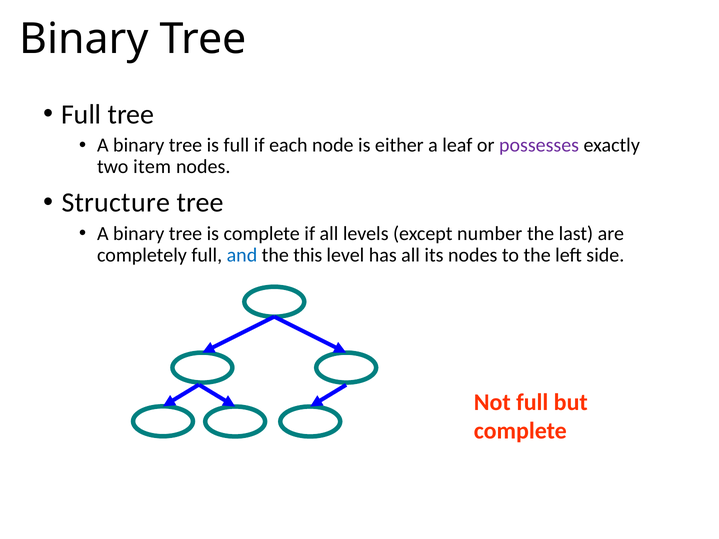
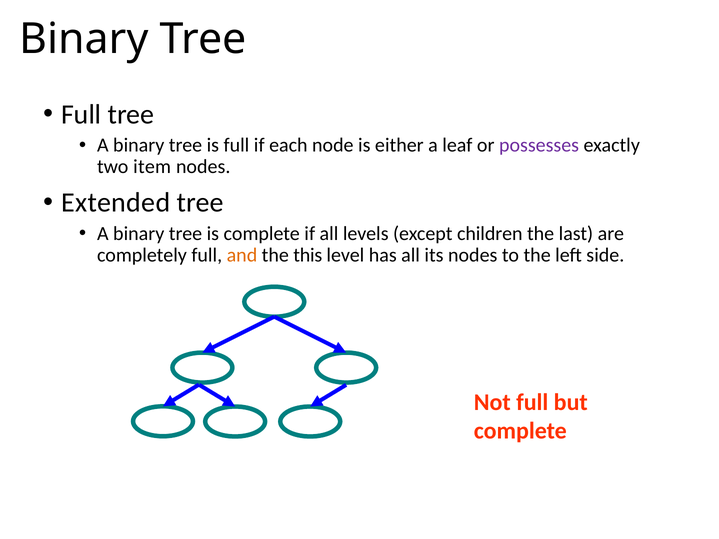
Structure: Structure -> Extended
number: number -> children
and colour: blue -> orange
